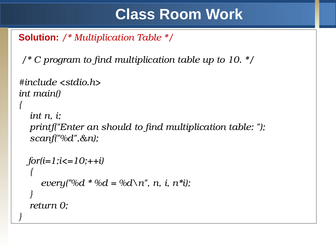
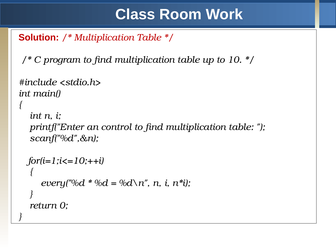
should: should -> control
